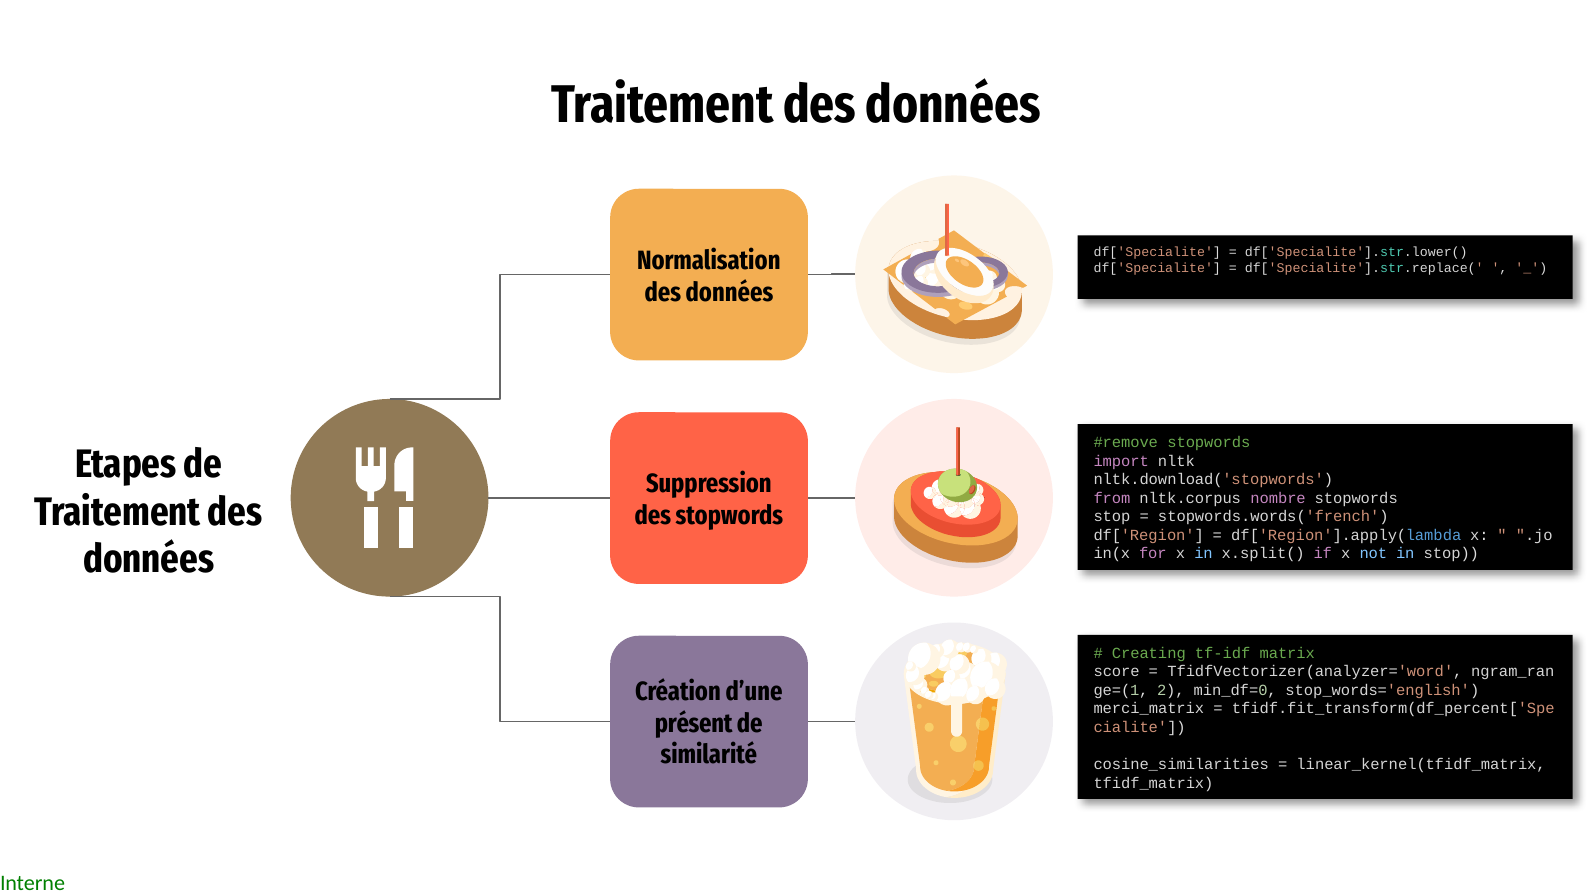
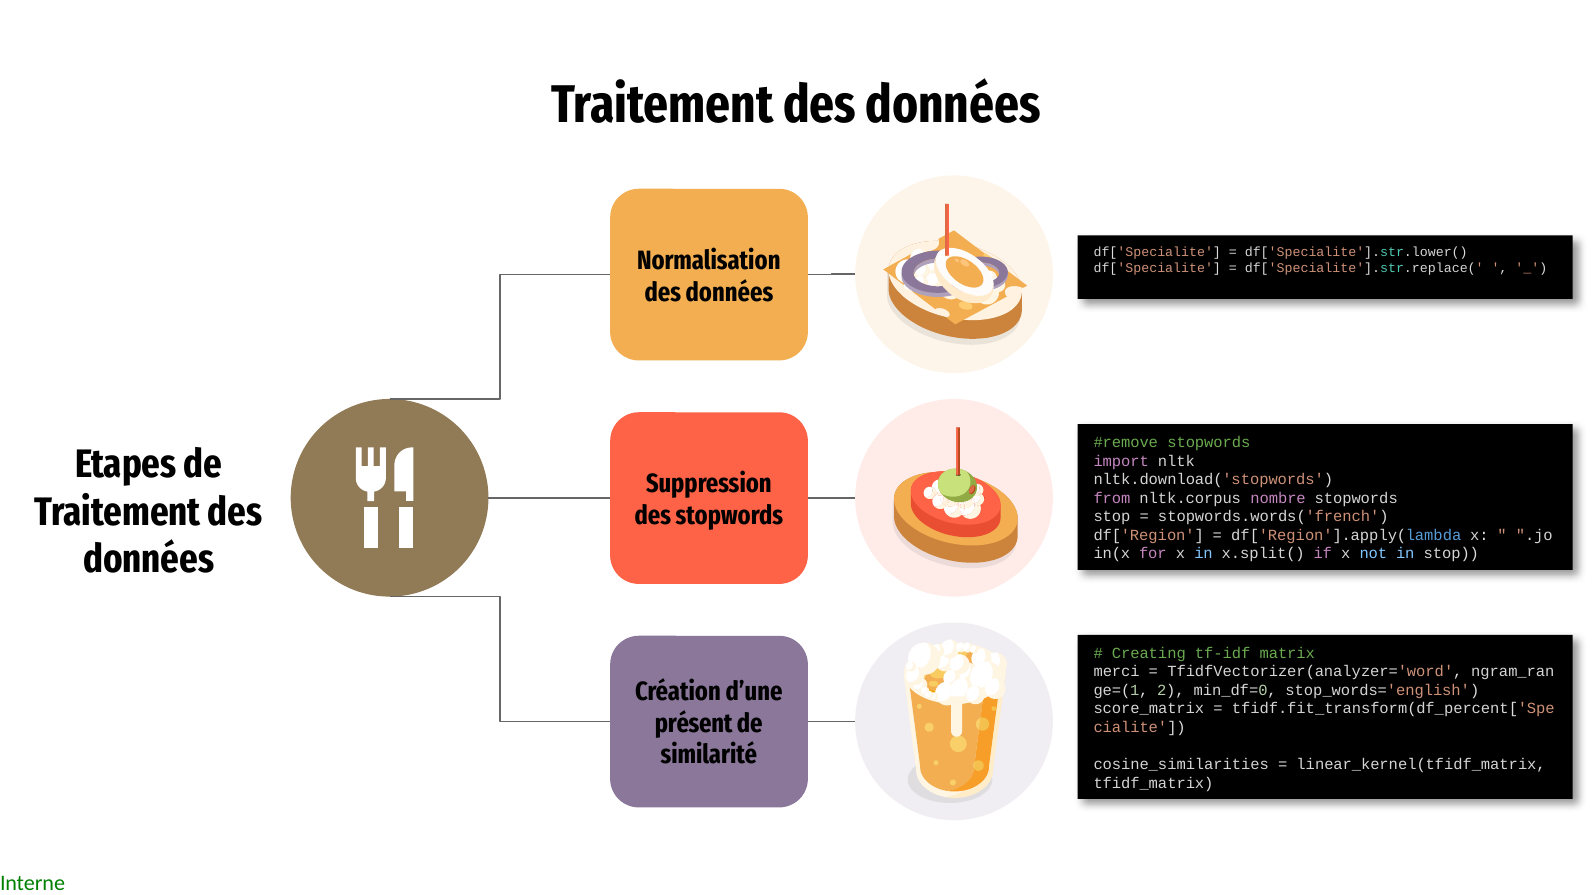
score: score -> merci
merci_matrix: merci_matrix -> score_matrix
